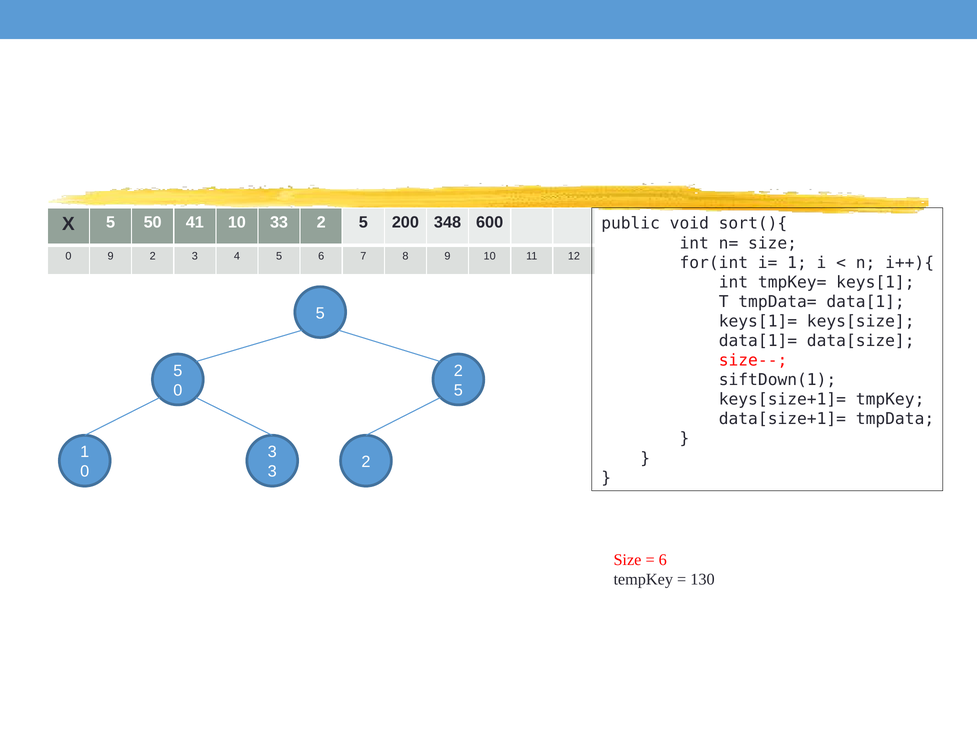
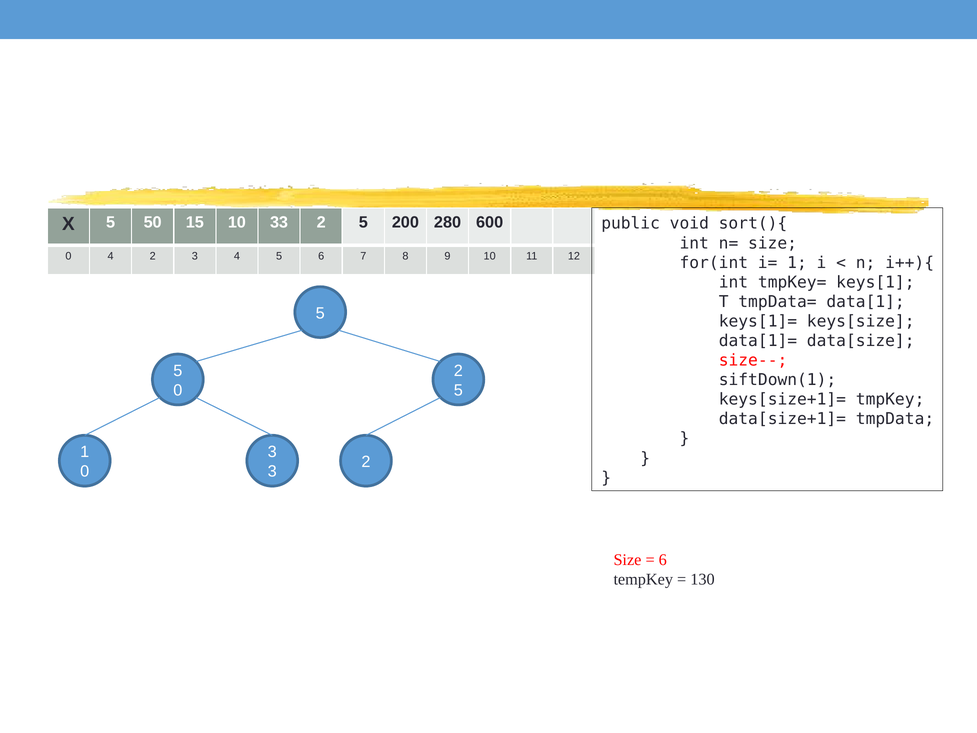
41: 41 -> 15
348: 348 -> 280
0 9: 9 -> 4
